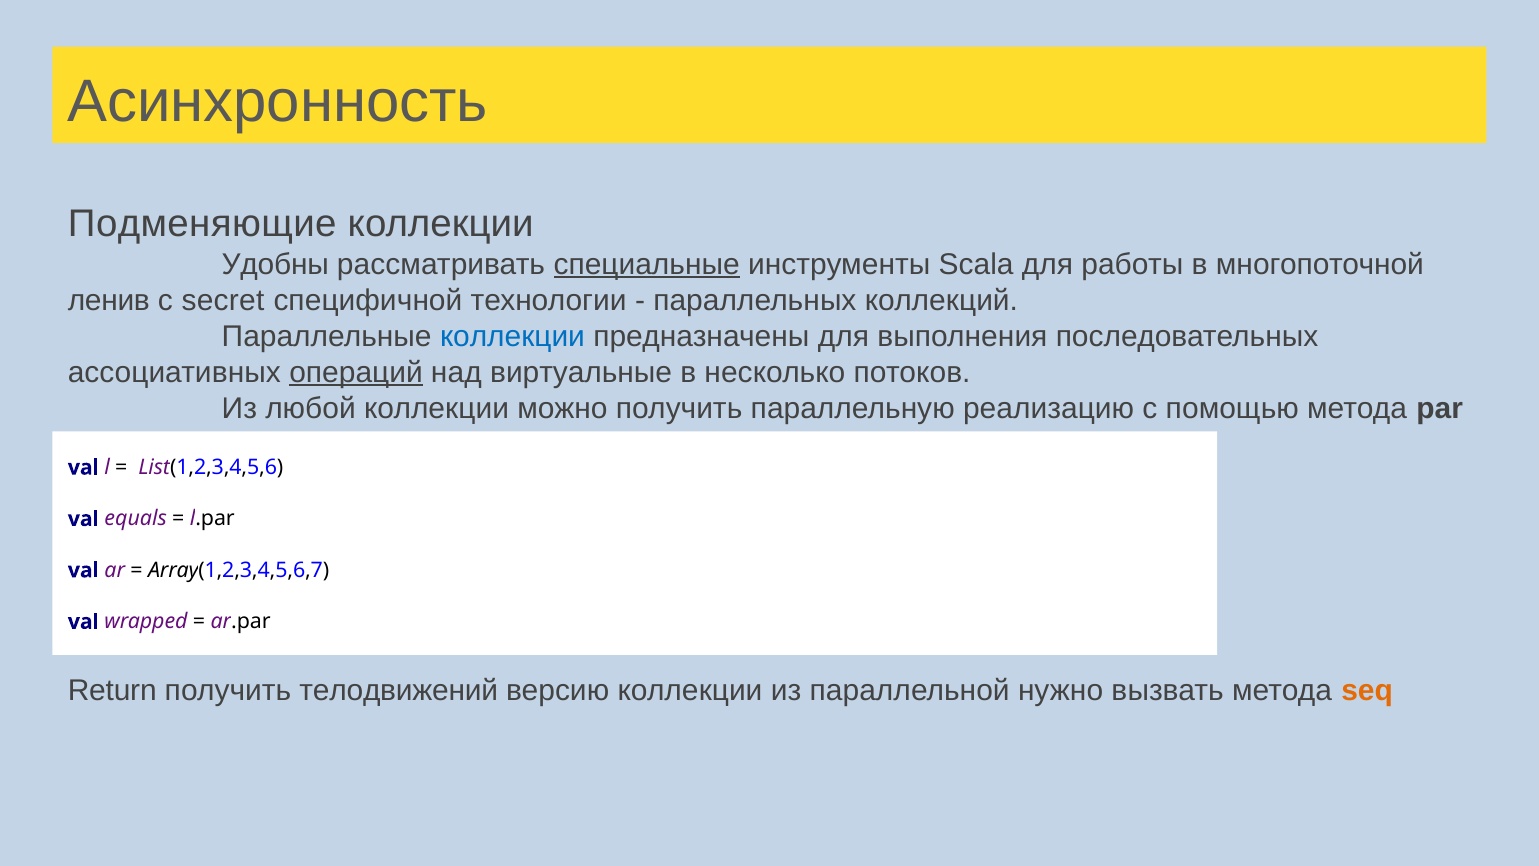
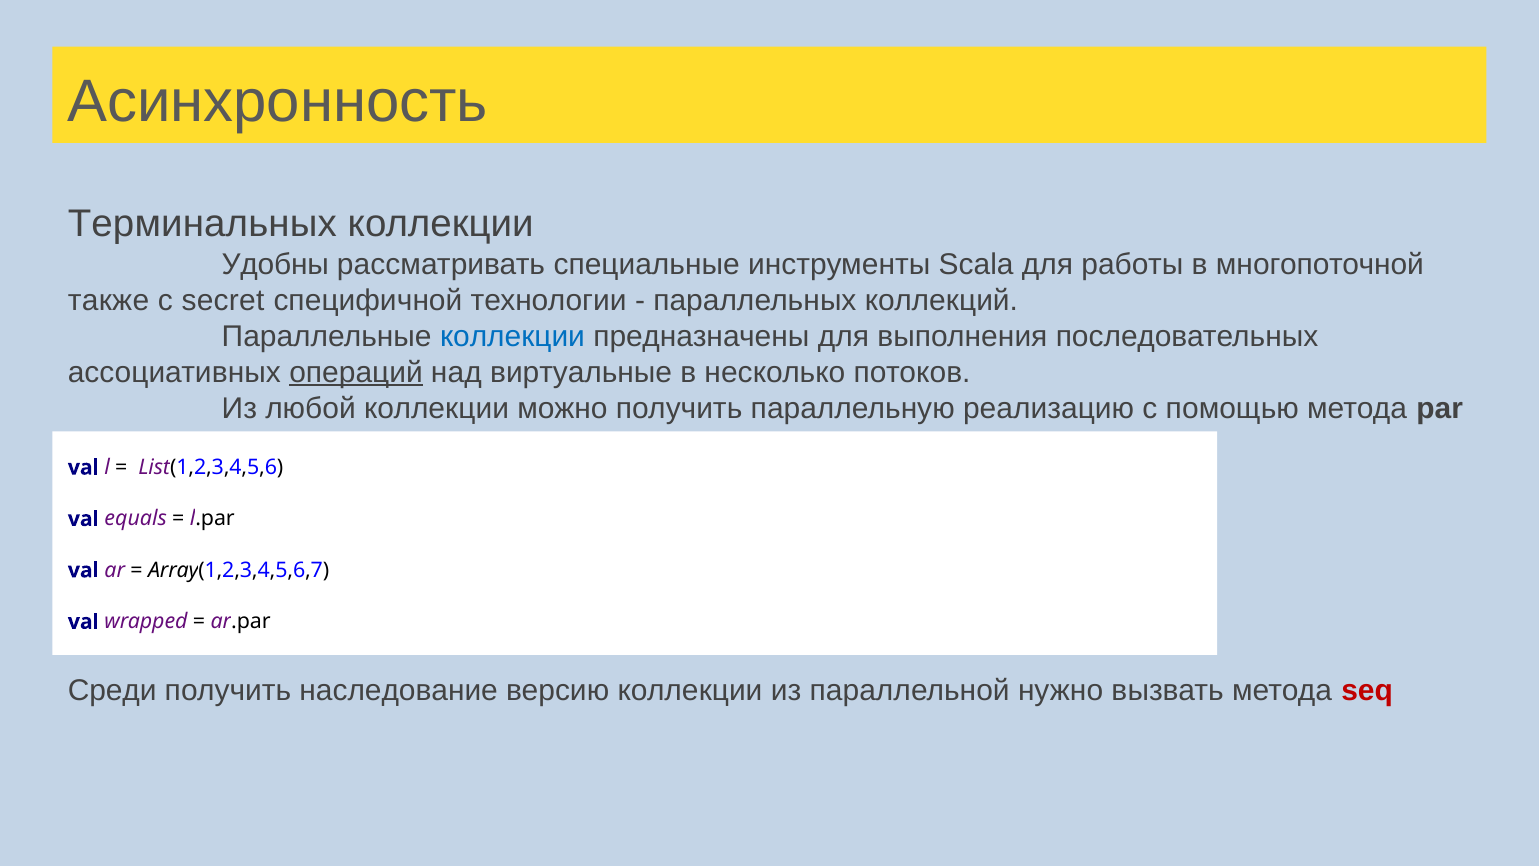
Подменяющие: Подменяющие -> Терминальных
специальные underline: present -> none
ленив: ленив -> также
Return: Return -> Среди
телодвижений: телодвижений -> наследование
seq colour: orange -> red
